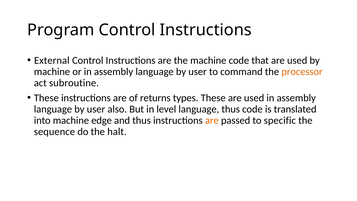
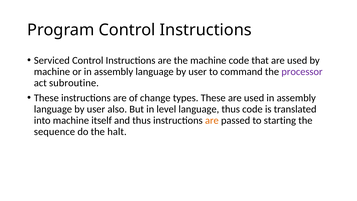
External: External -> Serviced
processor colour: orange -> purple
returns: returns -> change
edge: edge -> itself
specific: specific -> starting
